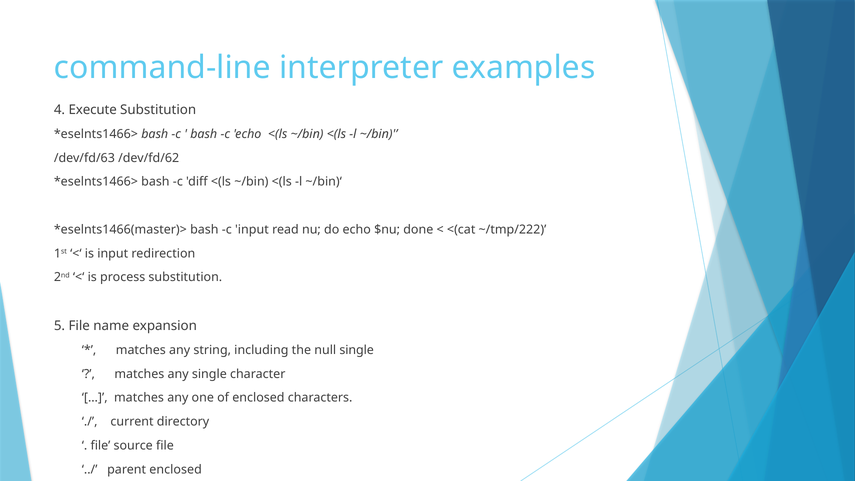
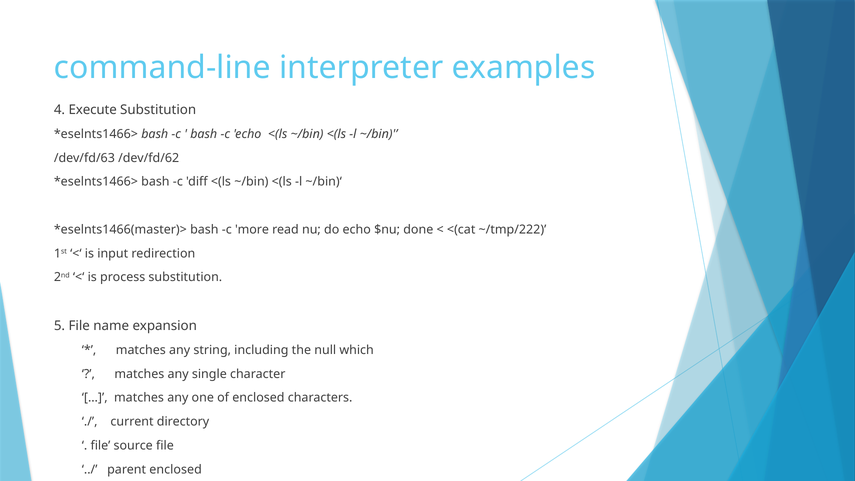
c input: input -> more
null single: single -> which
